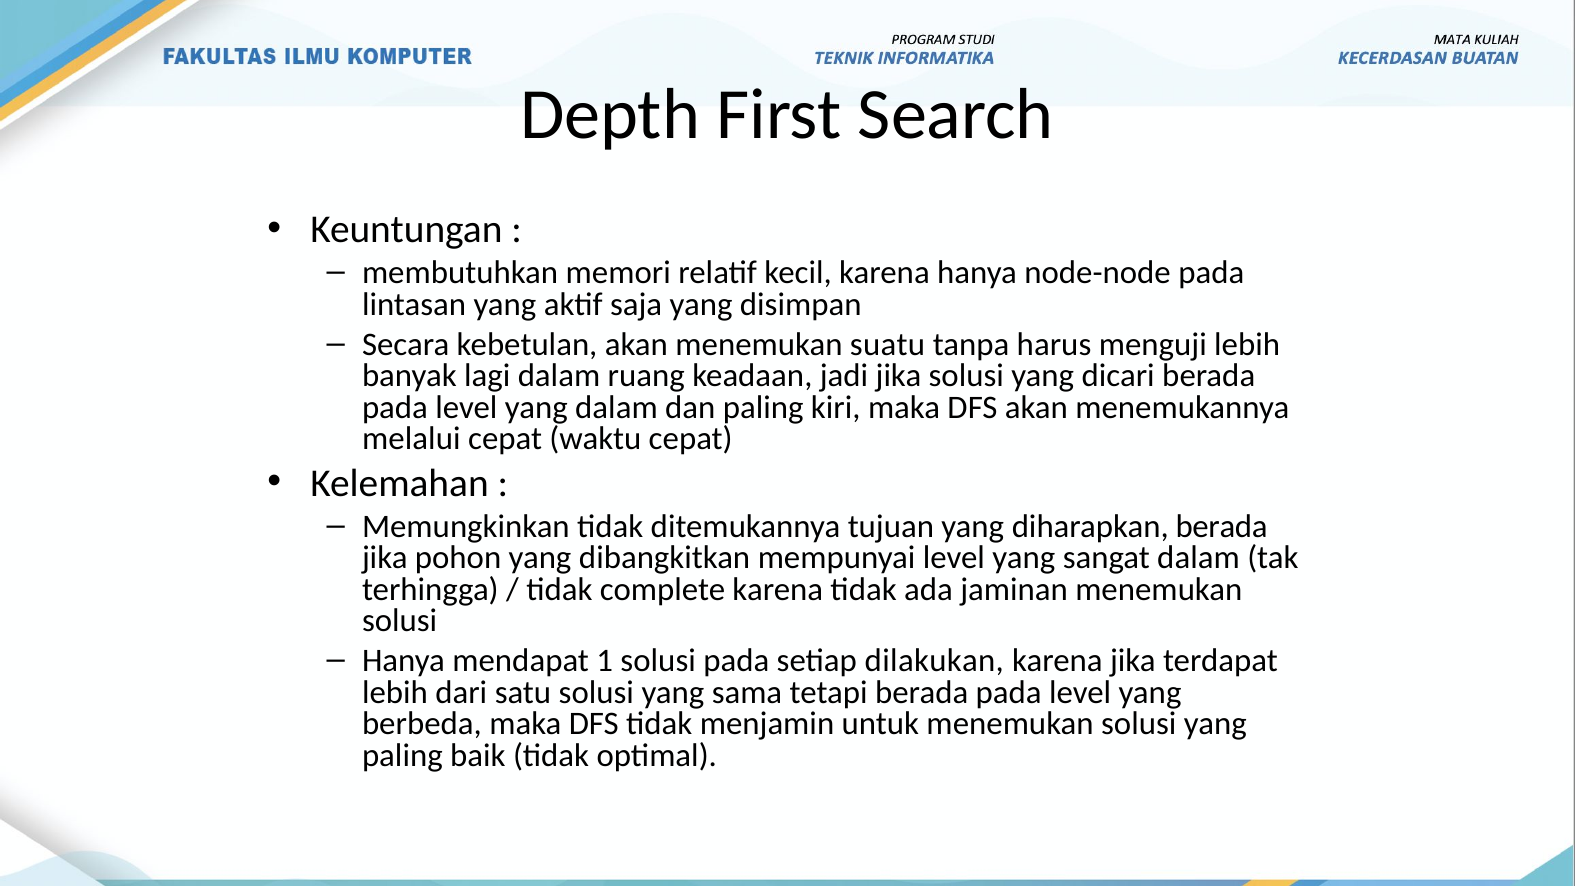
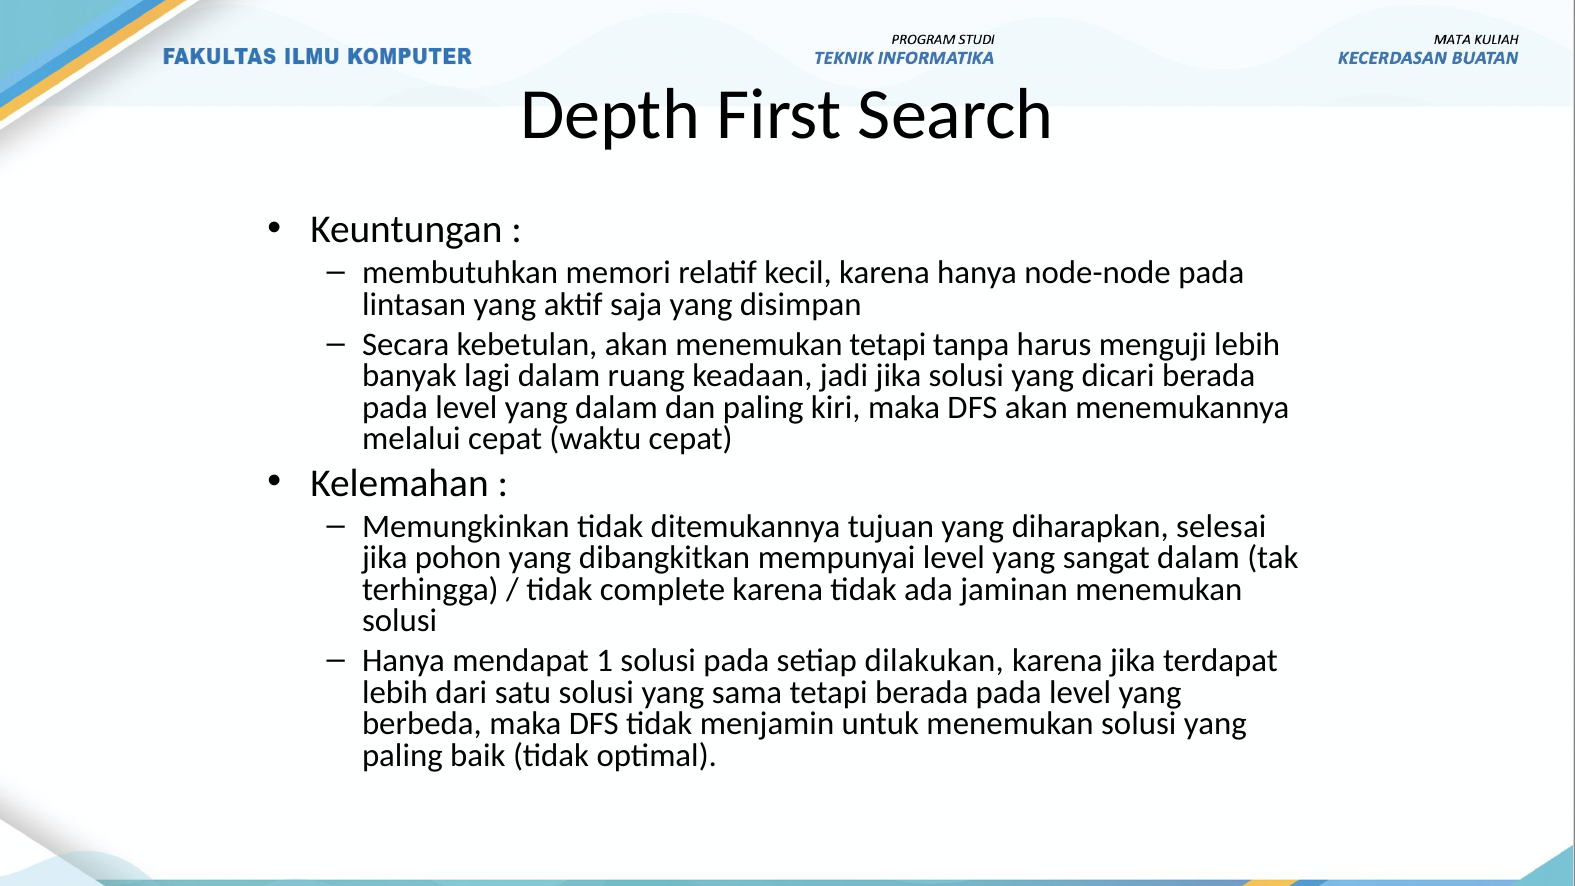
menemukan suatu: suatu -> tetapi
diharapkan berada: berada -> selesai
